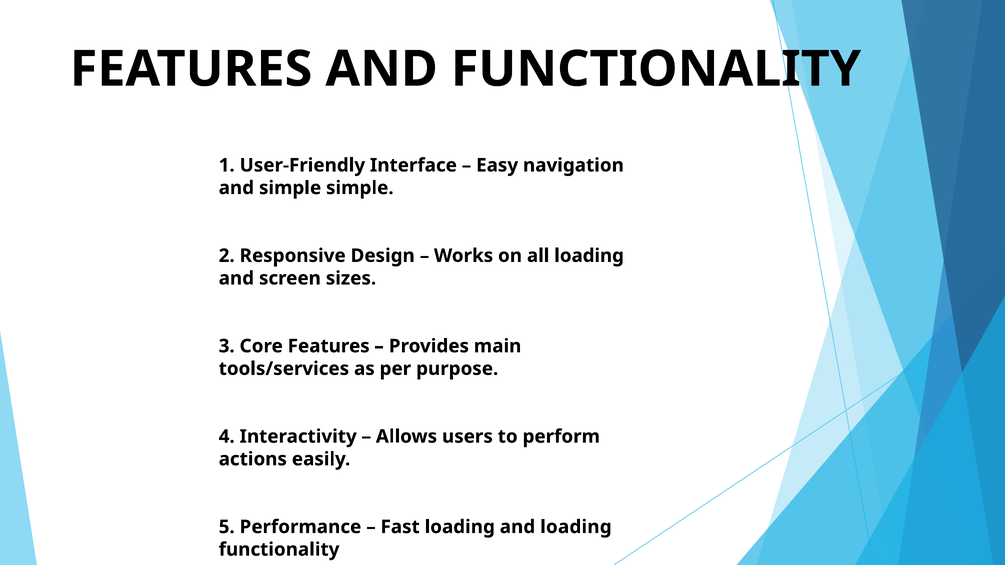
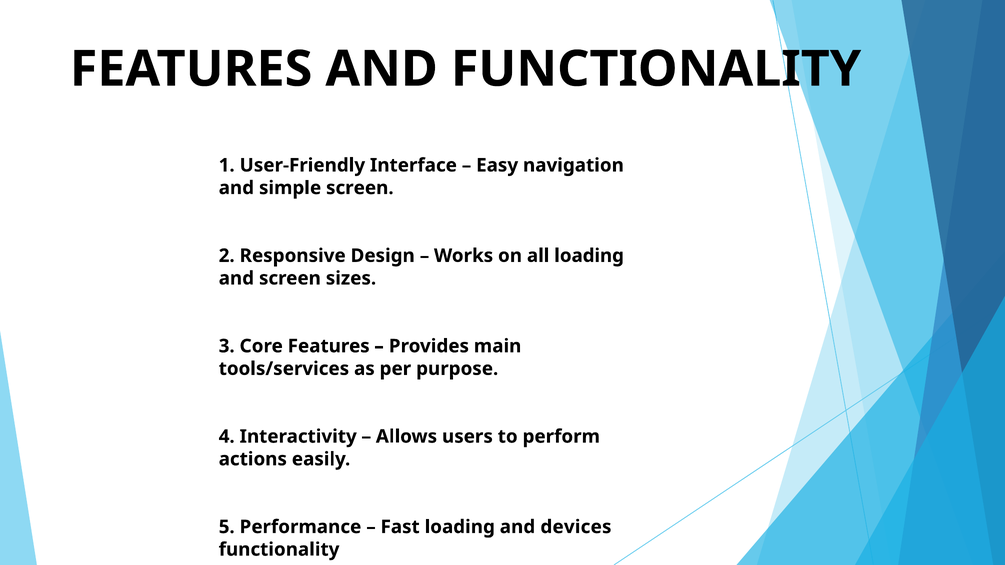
simple simple: simple -> screen
and loading: loading -> devices
